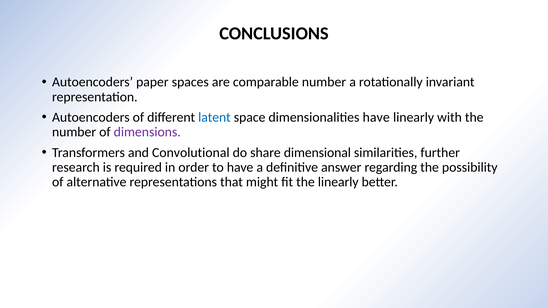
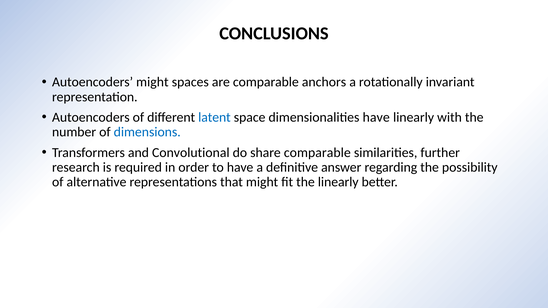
Autoencoders paper: paper -> might
comparable number: number -> anchors
dimensions colour: purple -> blue
share dimensional: dimensional -> comparable
